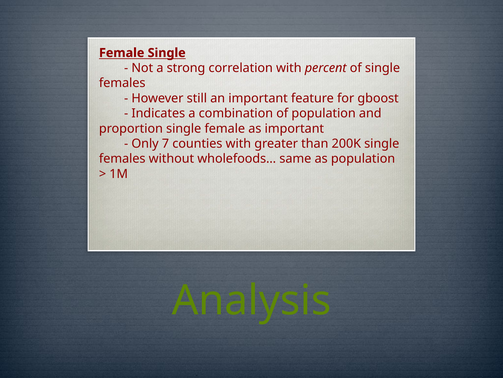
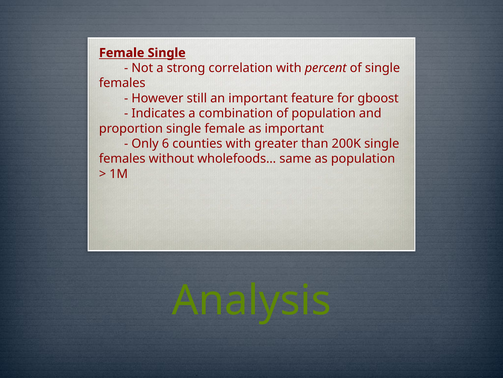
7: 7 -> 6
